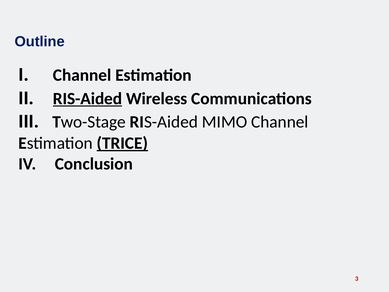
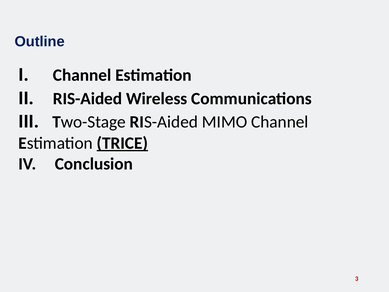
RIS-Aided at (88, 99) underline: present -> none
